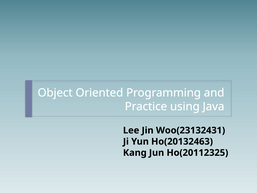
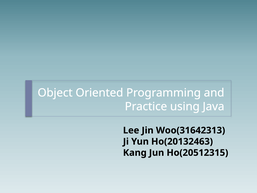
Woo(23132431: Woo(23132431 -> Woo(31642313
Ho(20112325: Ho(20112325 -> Ho(20512315
